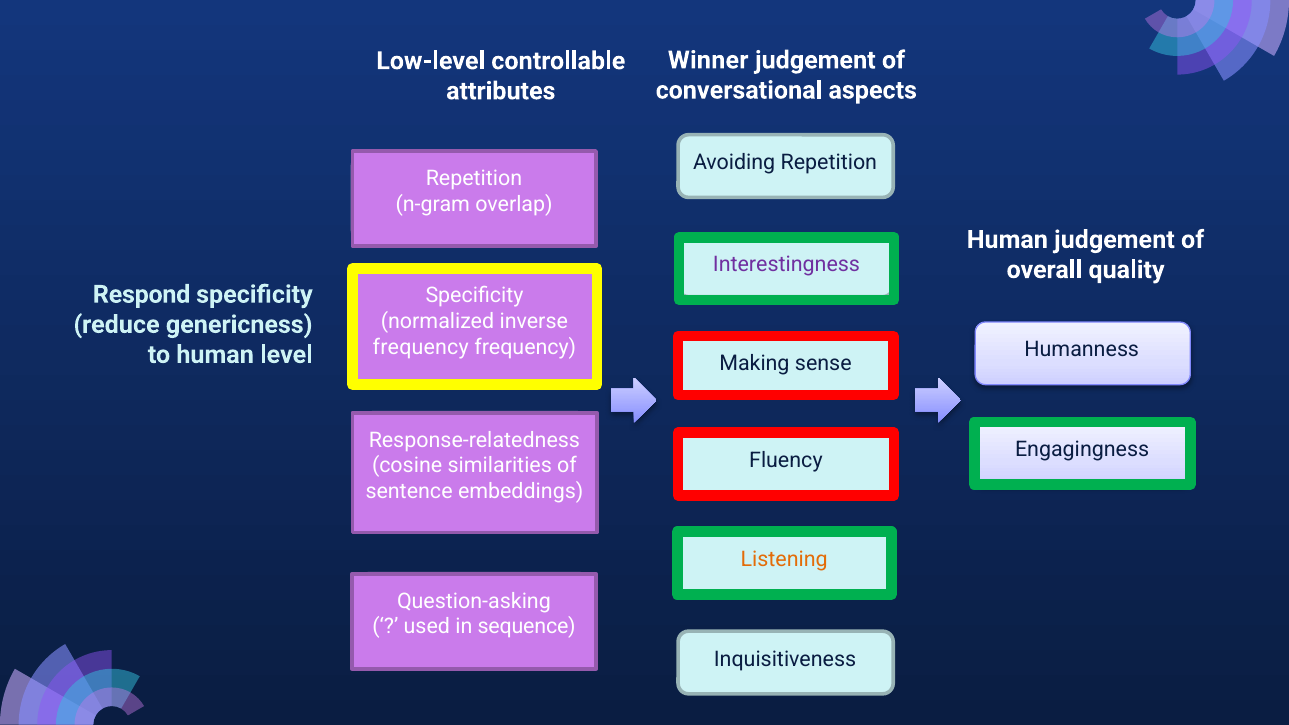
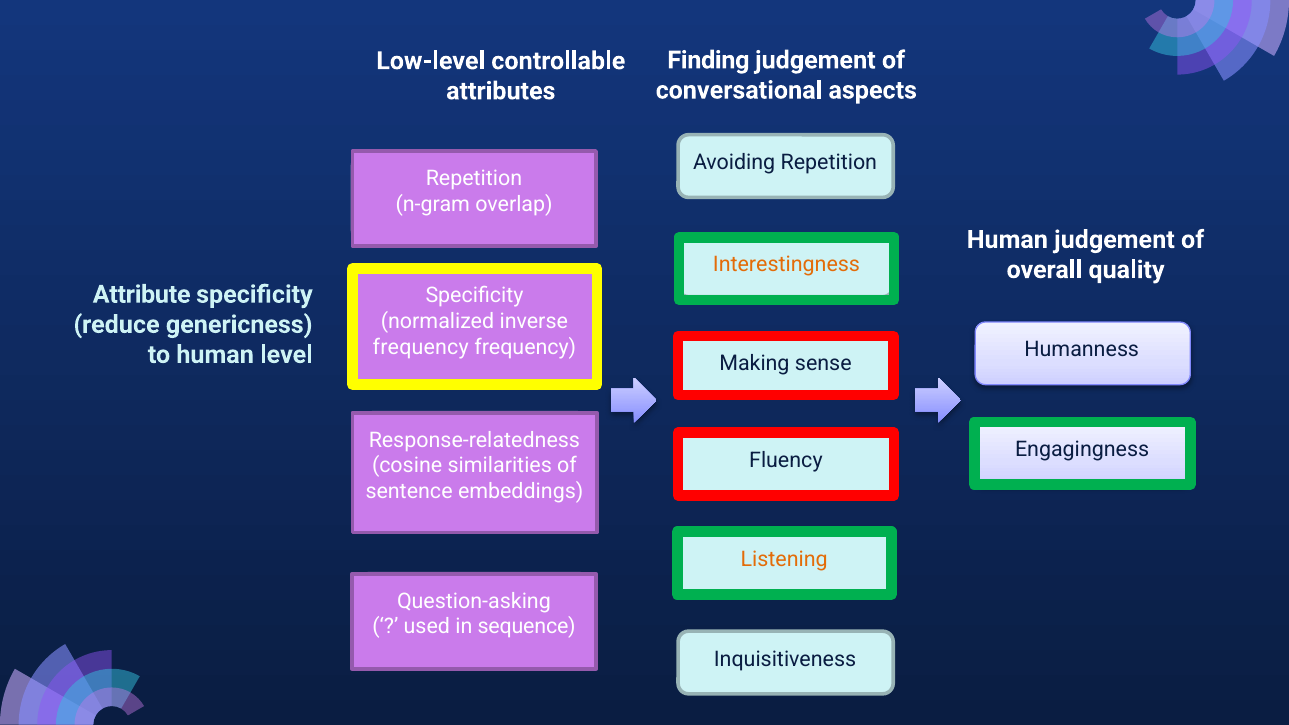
Winner: Winner -> Finding
Interestingness colour: purple -> orange
Respond: Respond -> Attribute
